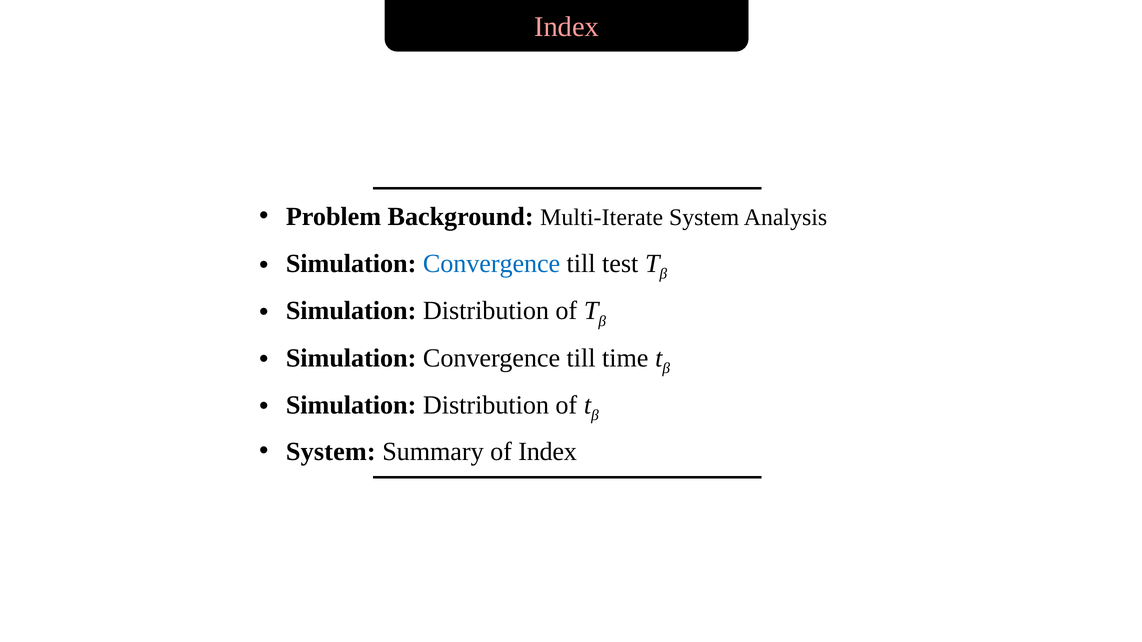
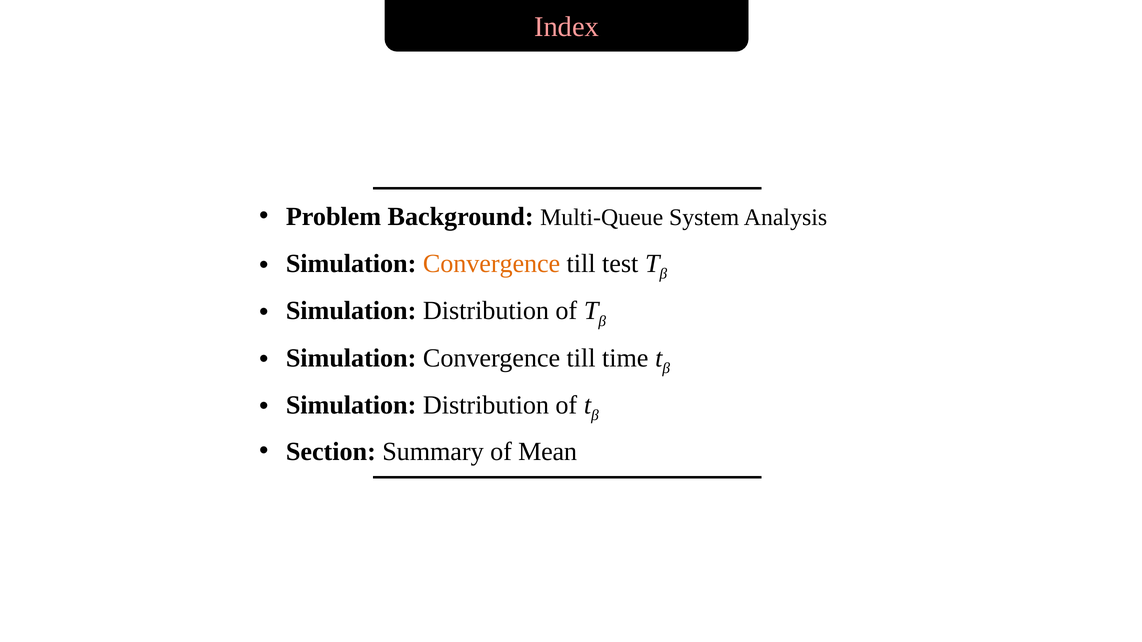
Multi-Iterate: Multi-Iterate -> Multi-Queue
Convergence at (492, 264) colour: blue -> orange
System at (331, 452): System -> Section
of Index: Index -> Mean
